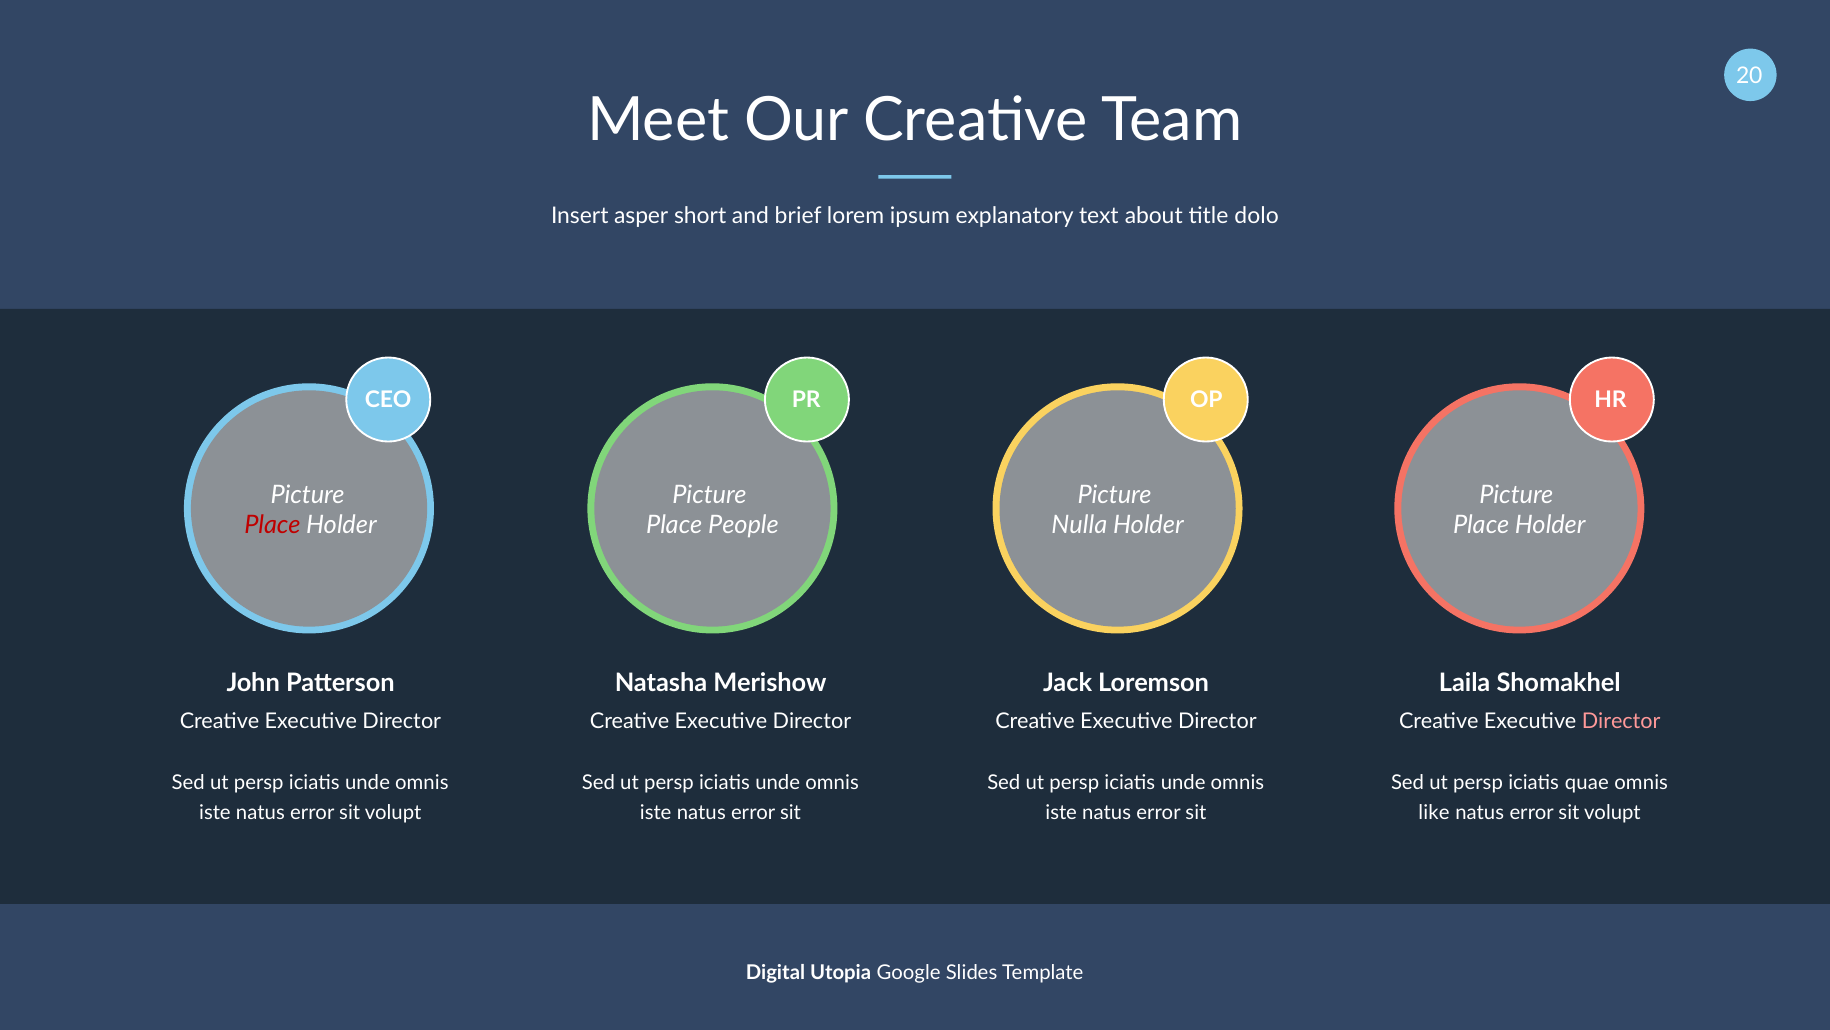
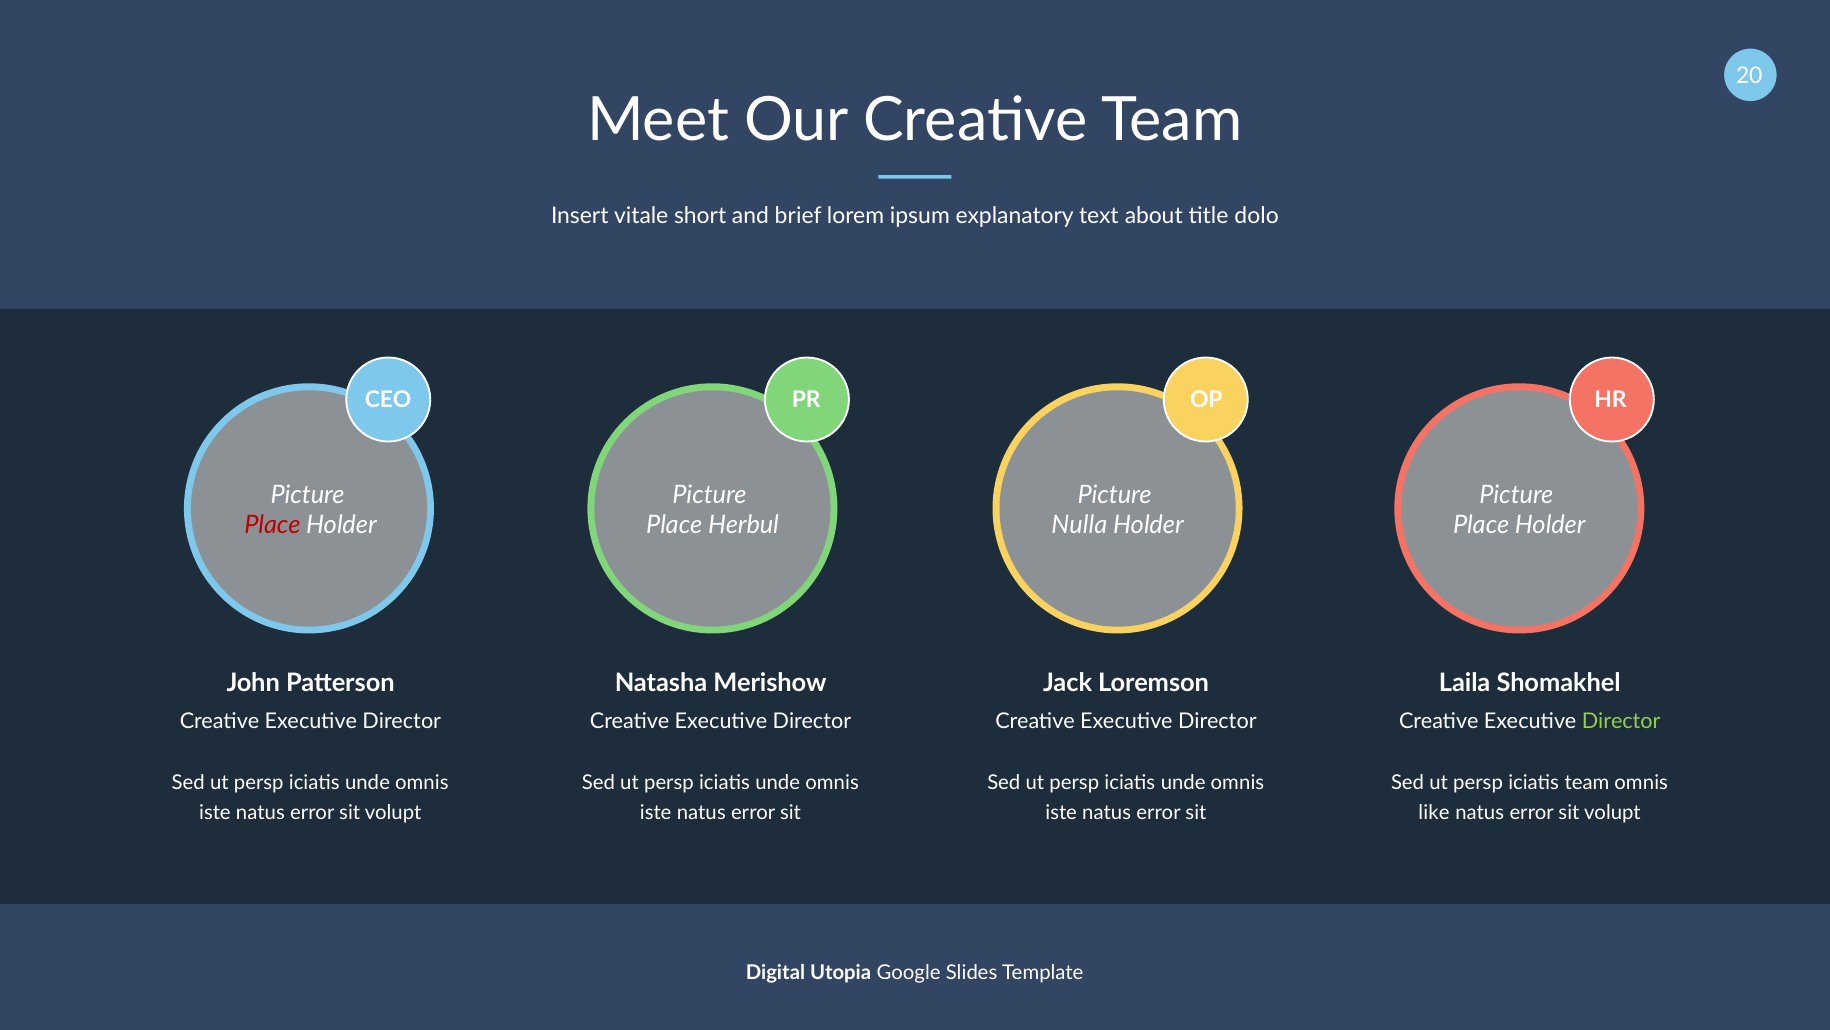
asper: asper -> vitale
People: People -> Herbul
Director at (1621, 721) colour: pink -> light green
iciatis quae: quae -> team
